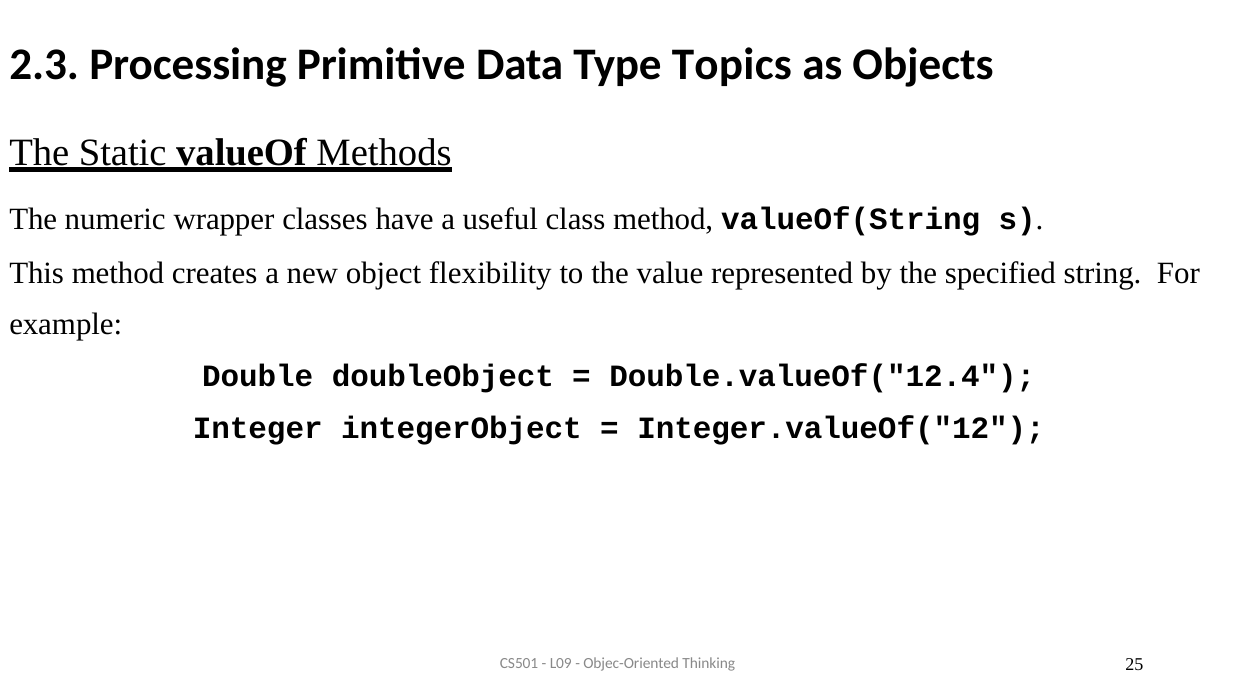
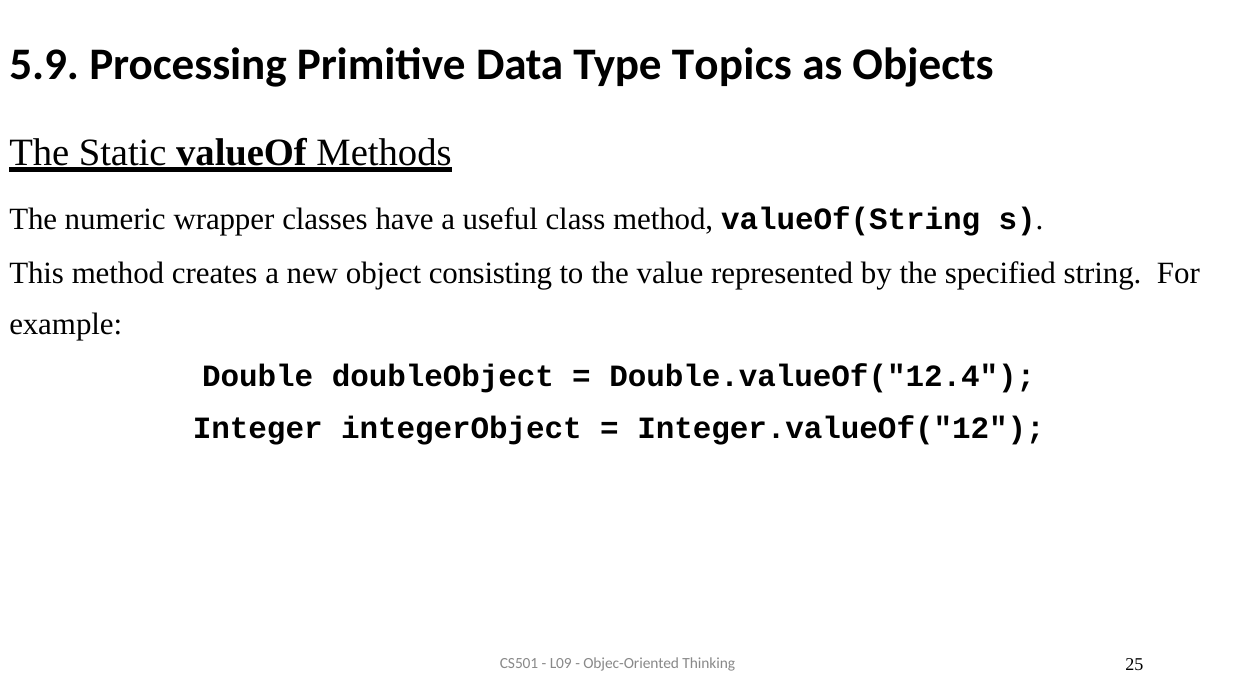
2.3: 2.3 -> 5.9
flexibility: flexibility -> consisting
